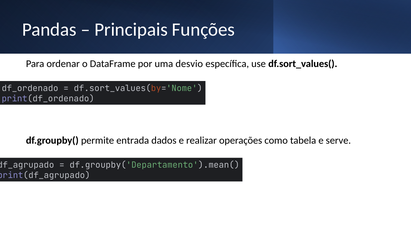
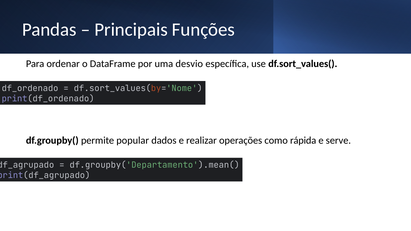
entrada: entrada -> popular
tabela: tabela -> rápida
